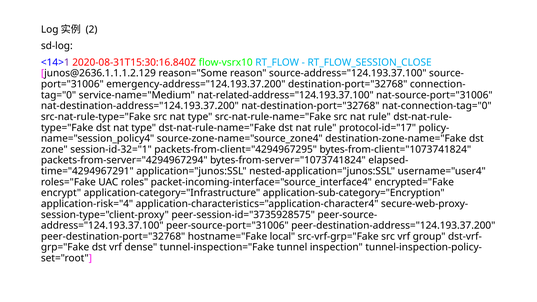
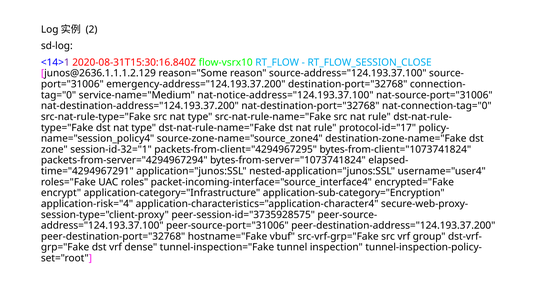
nat-related-address="124.193.37.100: nat-related-address="124.193.37.100 -> nat-notice-address="124.193.37.100
local: local -> vbuf
